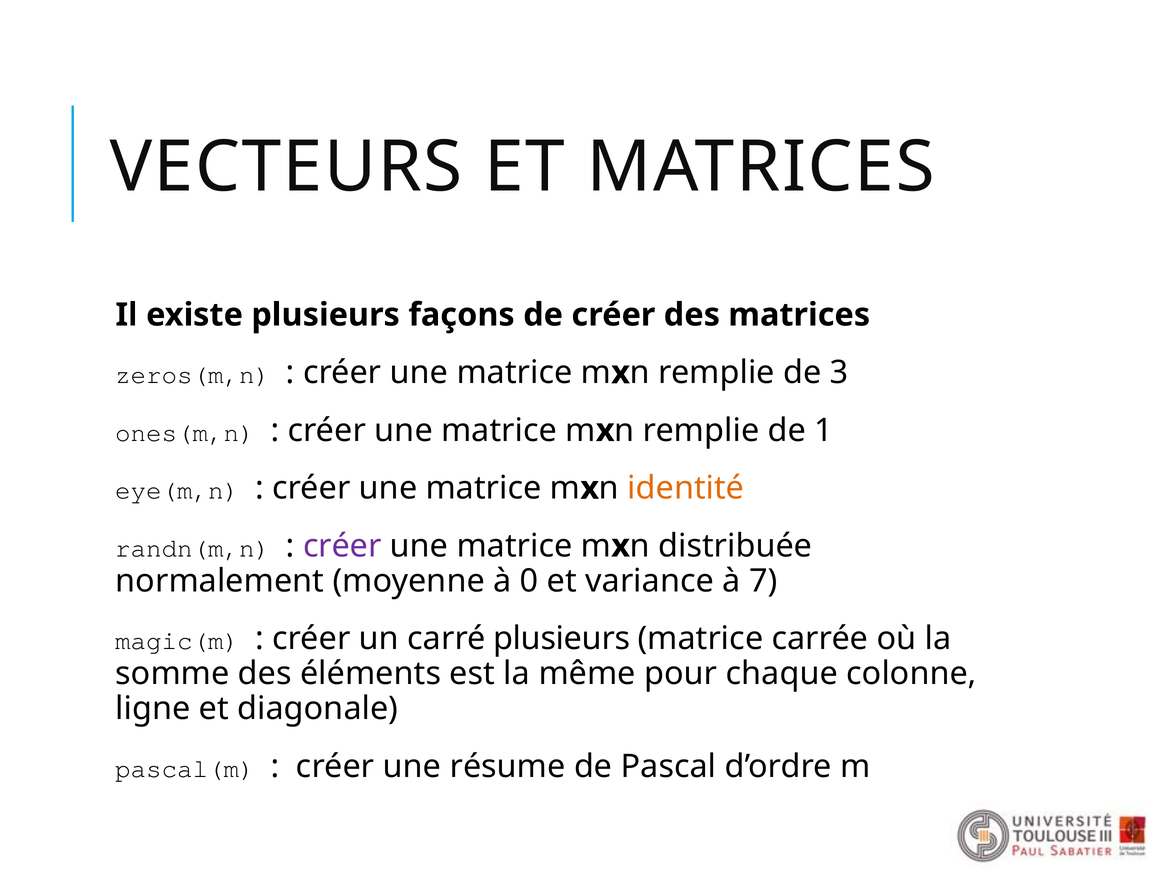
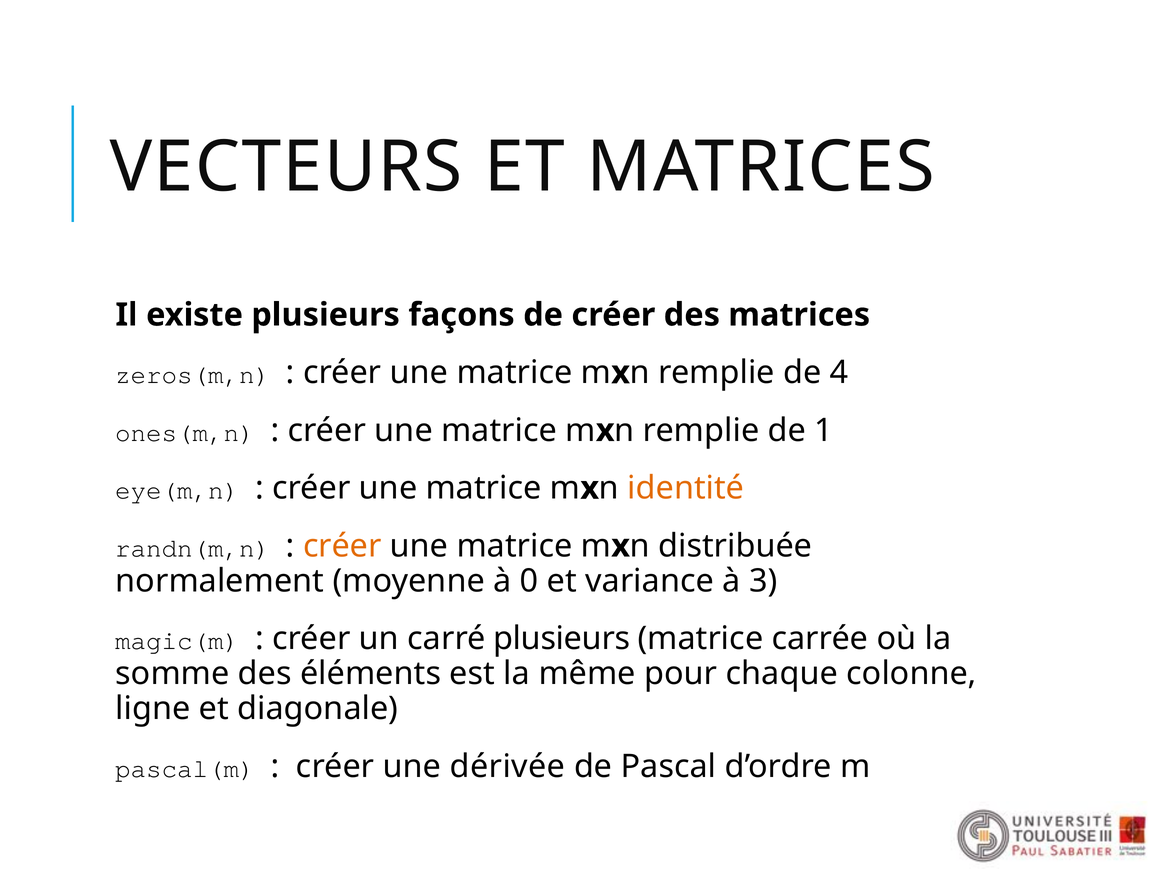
3: 3 -> 4
créer at (342, 545) colour: purple -> orange
7: 7 -> 3
résume: résume -> dérivée
